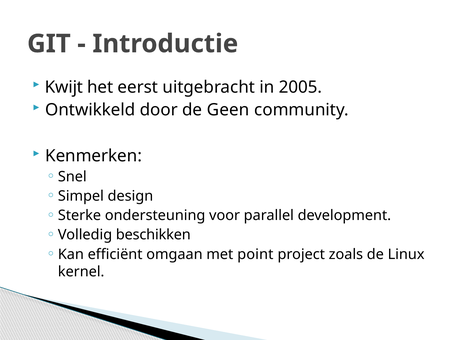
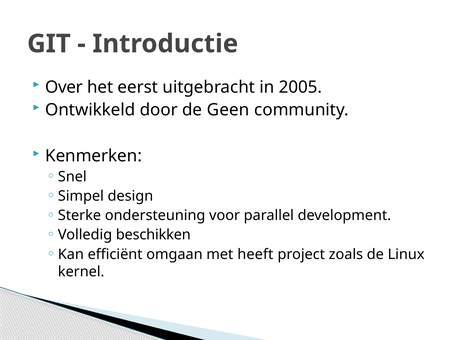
Kwijt: Kwijt -> Over
point: point -> heeft
